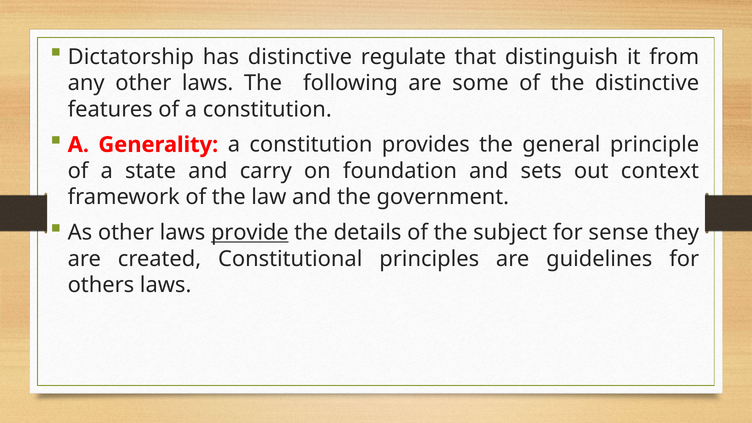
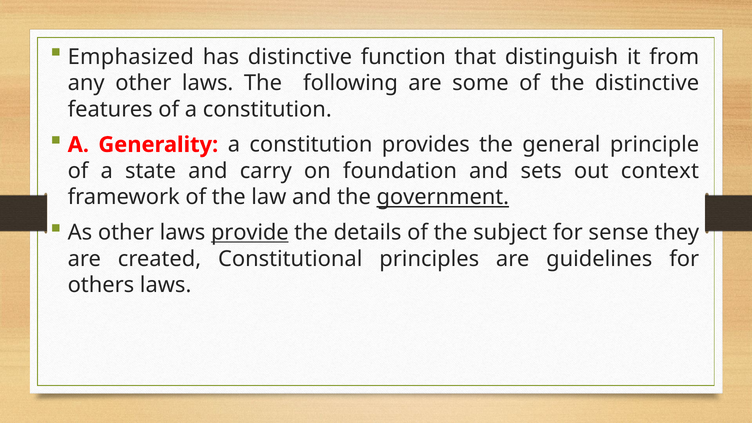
Dictatorship: Dictatorship -> Emphasized
regulate: regulate -> function
government underline: none -> present
